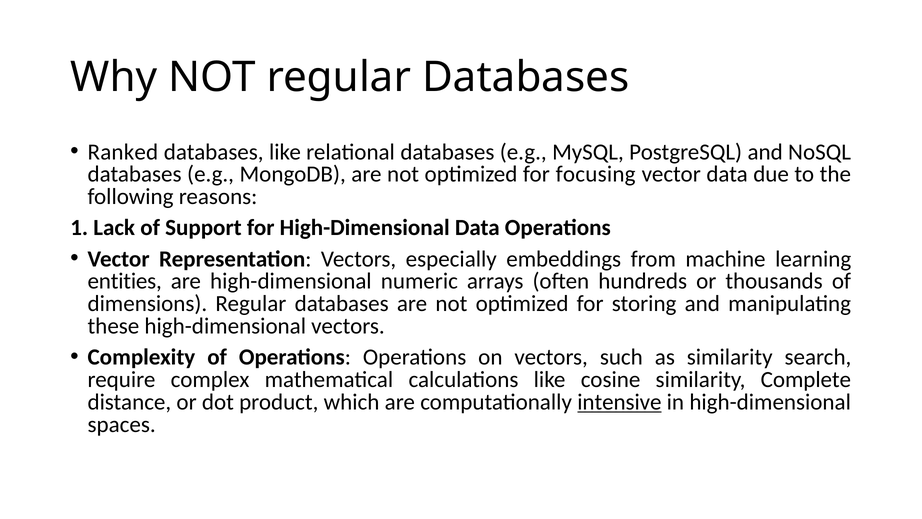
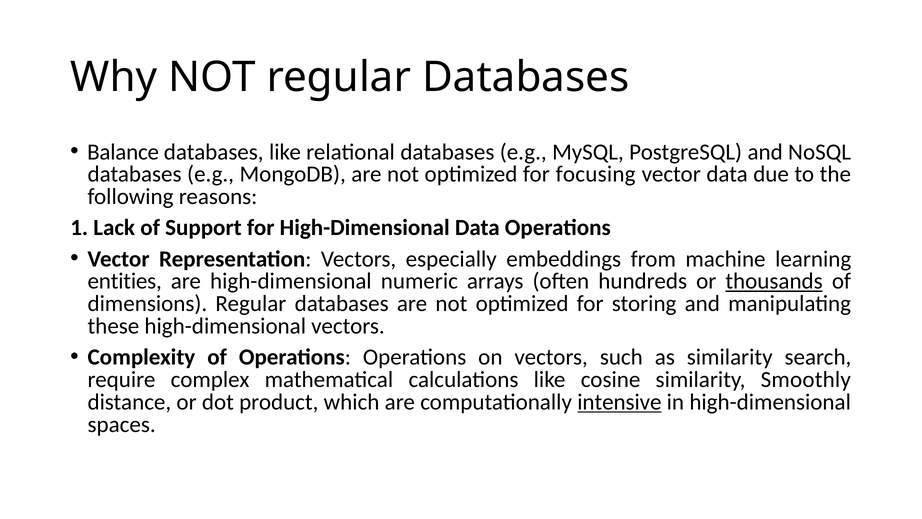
Ranked: Ranked -> Balance
thousands underline: none -> present
Complete: Complete -> Smoothly
